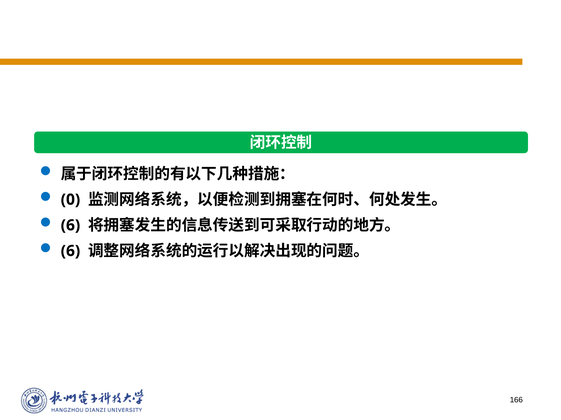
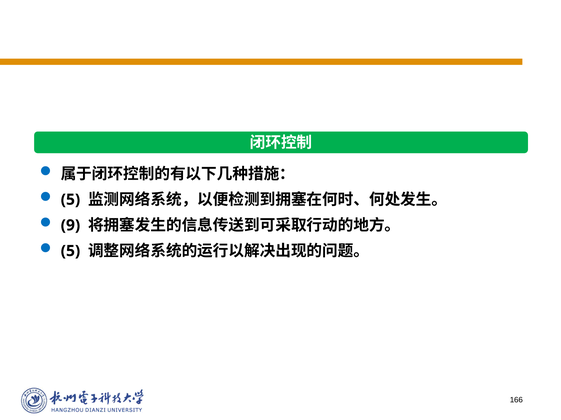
0 at (70, 200): 0 -> 5
6 at (70, 226): 6 -> 9
6 at (70, 251): 6 -> 5
